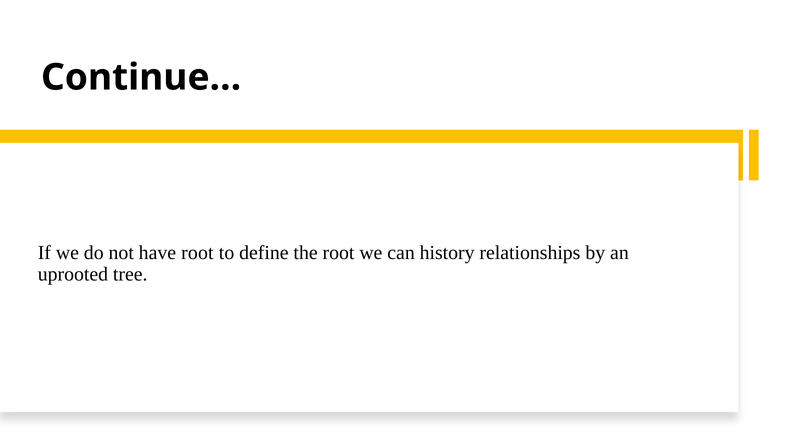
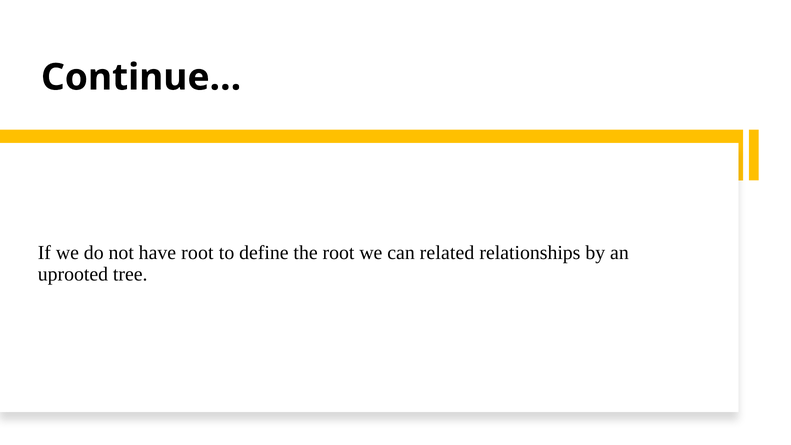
history: history -> related
